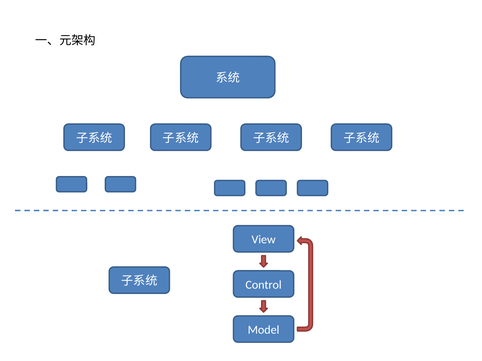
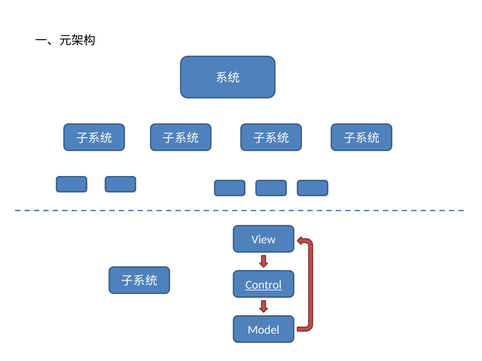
Control underline: none -> present
